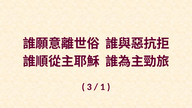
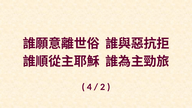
3: 3 -> 4
1: 1 -> 2
